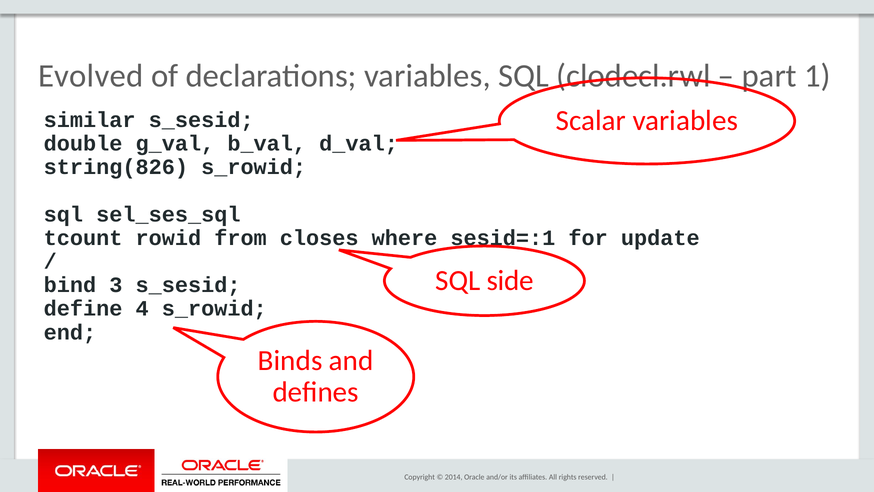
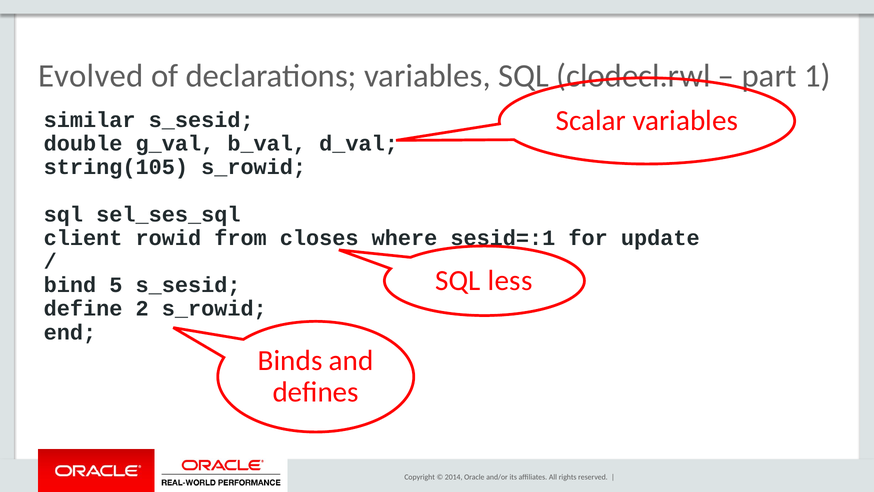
string(826: string(826 -> string(105
tcount: tcount -> client
side: side -> less
3: 3 -> 5
4: 4 -> 2
